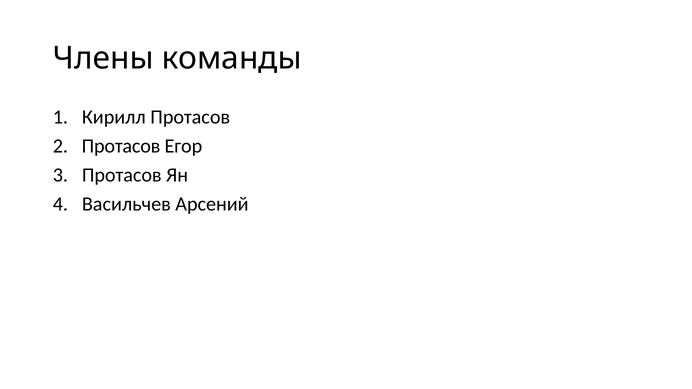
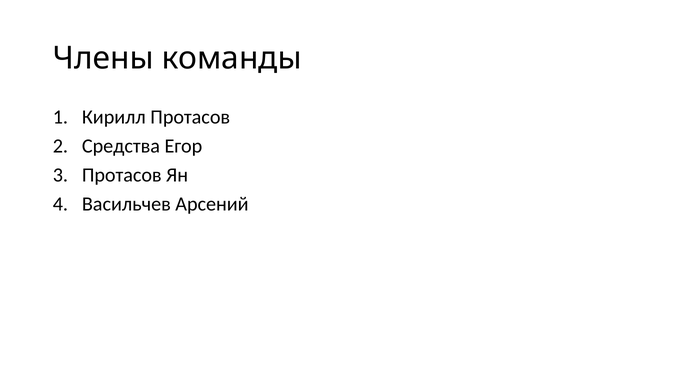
Протасов at (121, 146): Протасов -> Средства
